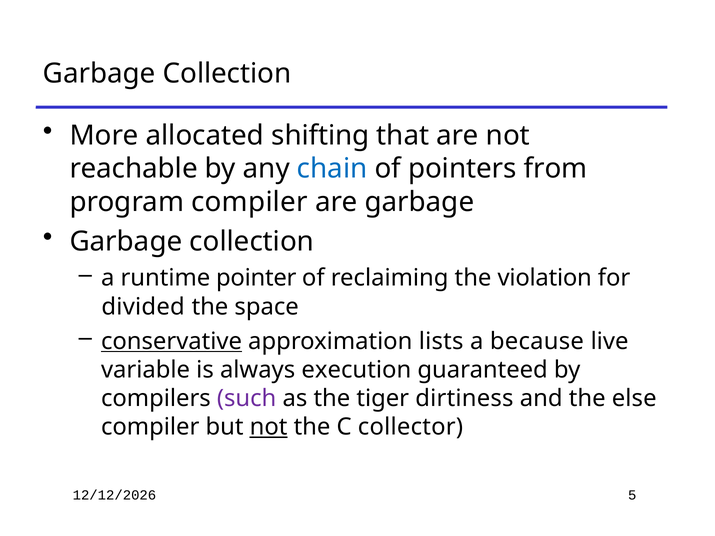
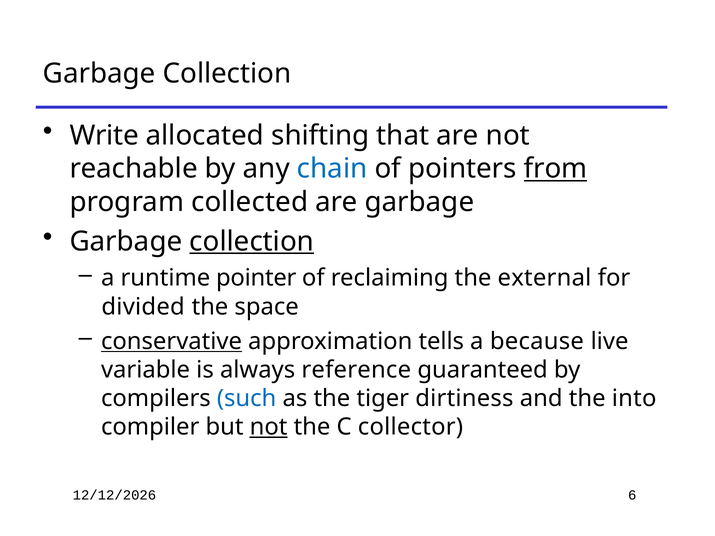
More: More -> Write
from underline: none -> present
program compiler: compiler -> collected
collection at (252, 242) underline: none -> present
violation: violation -> external
lists: lists -> tells
execution: execution -> reference
such colour: purple -> blue
else: else -> into
5: 5 -> 6
